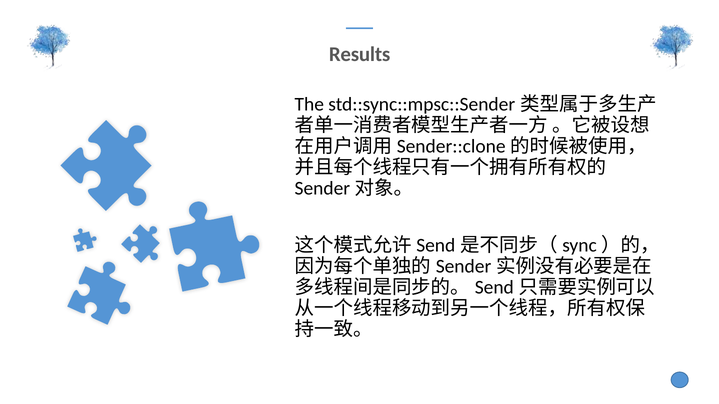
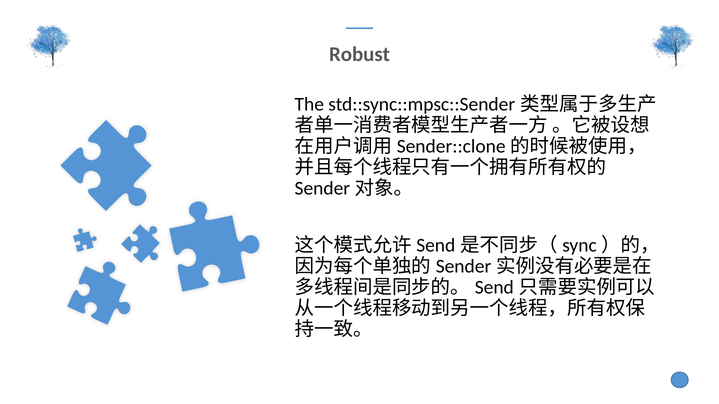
Results: Results -> Robust
